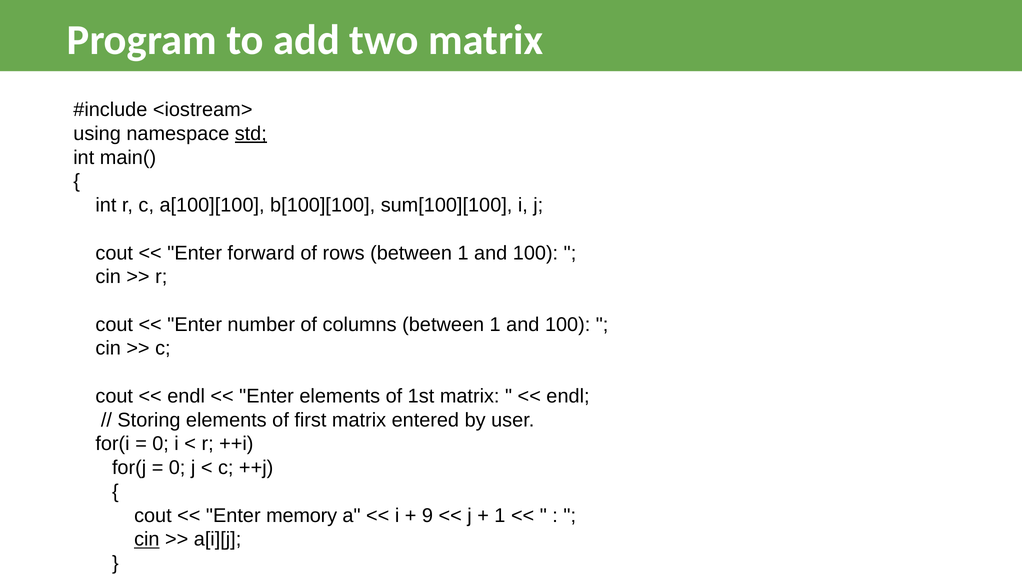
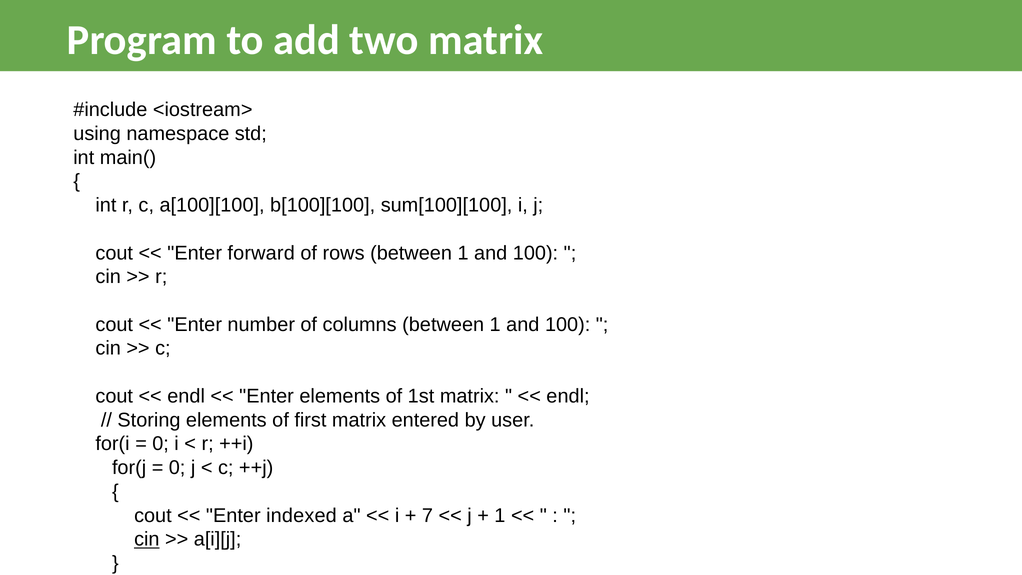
std underline: present -> none
memory: memory -> indexed
9: 9 -> 7
